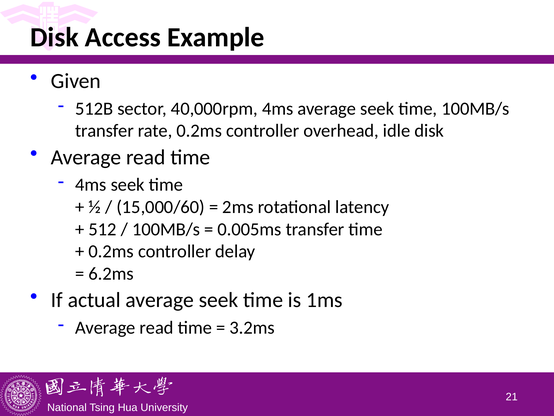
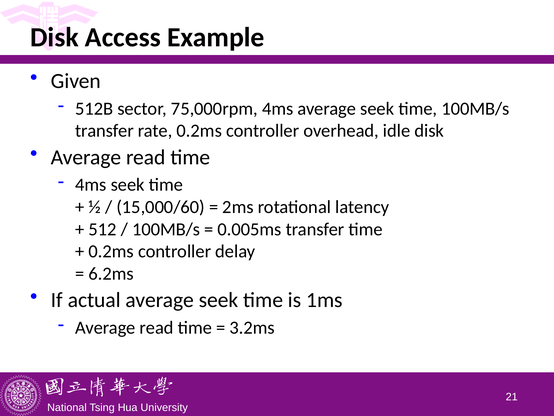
40,000rpm: 40,000rpm -> 75,000rpm
